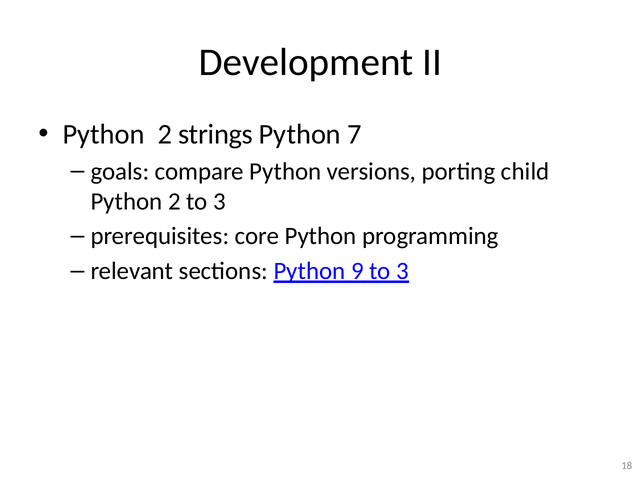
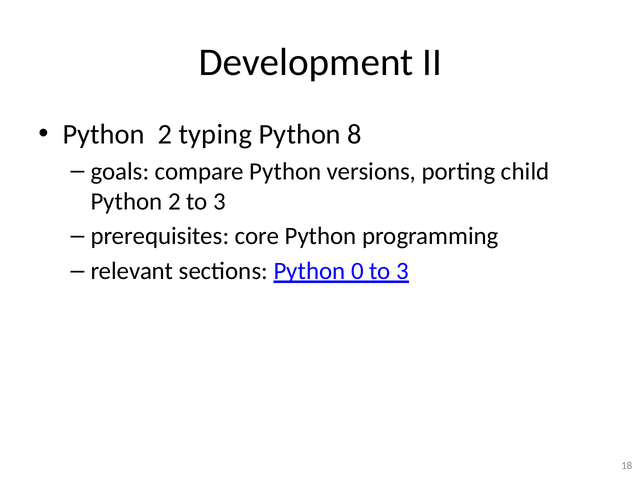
strings: strings -> typing
7: 7 -> 8
9: 9 -> 0
